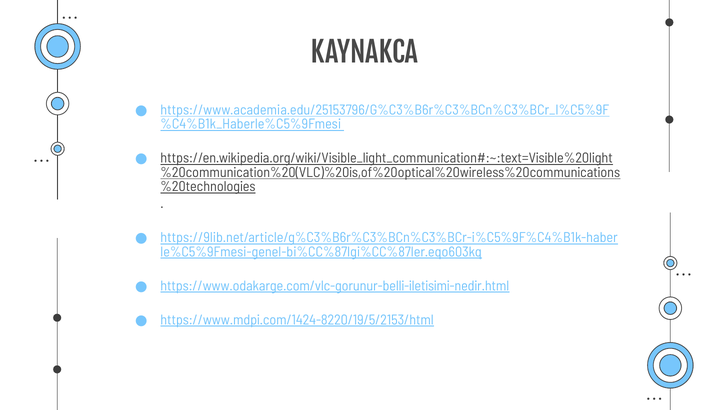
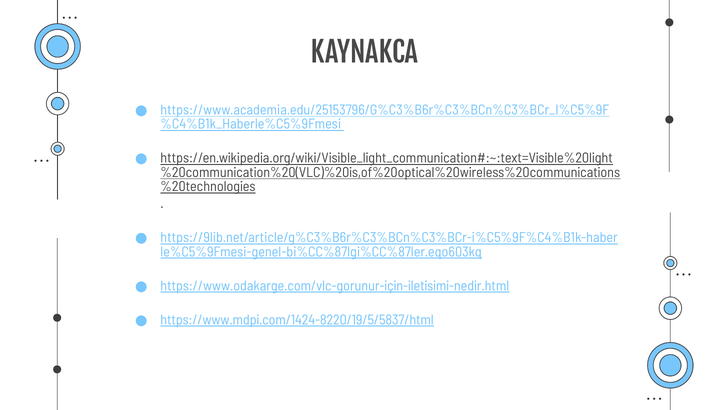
https://www.odakarge.com/vlc-gorunur-belli-iletisimi-nedir.html: https://www.odakarge.com/vlc-gorunur-belli-iletisimi-nedir.html -> https://www.odakarge.com/vlc-gorunur-için-iletisimi-nedir.html
https://www.mdpi.com/1424-8220/19/5/2153/html: https://www.mdpi.com/1424-8220/19/5/2153/html -> https://www.mdpi.com/1424-8220/19/5/5837/html
